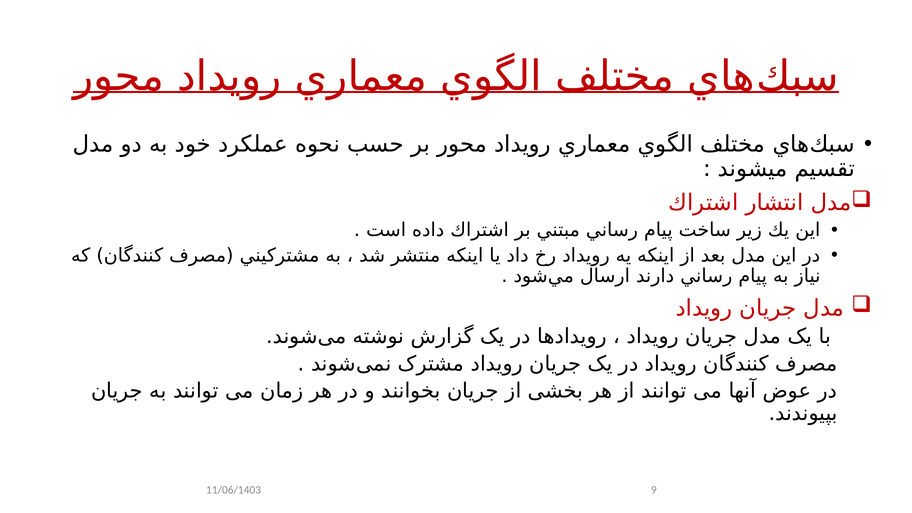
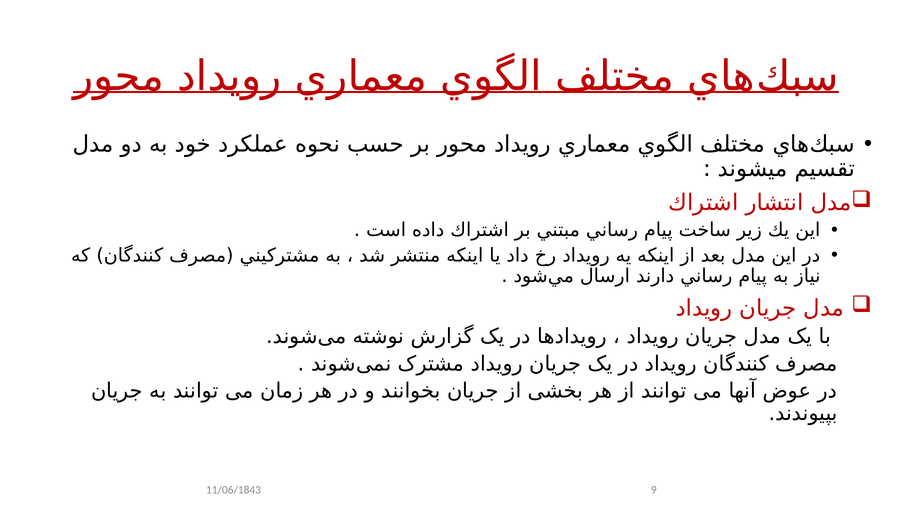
11/06/1403: 11/06/1403 -> 11/06/1843
